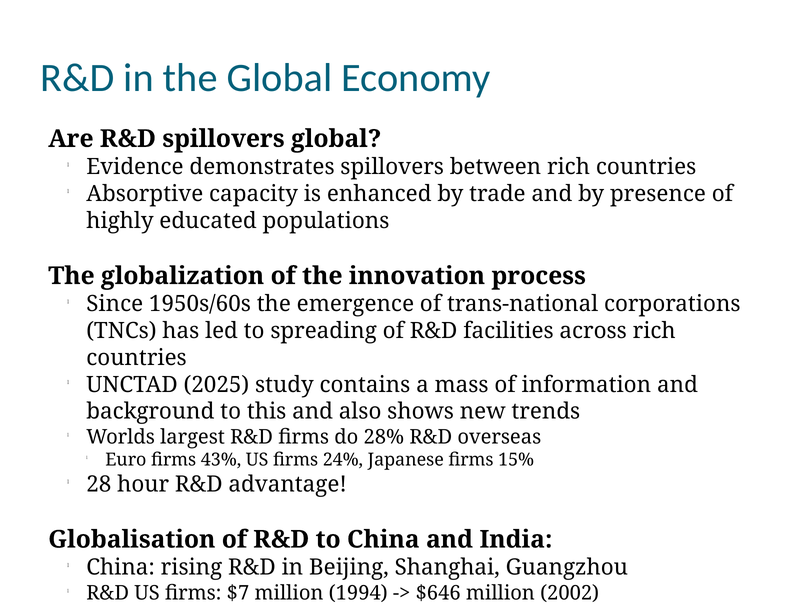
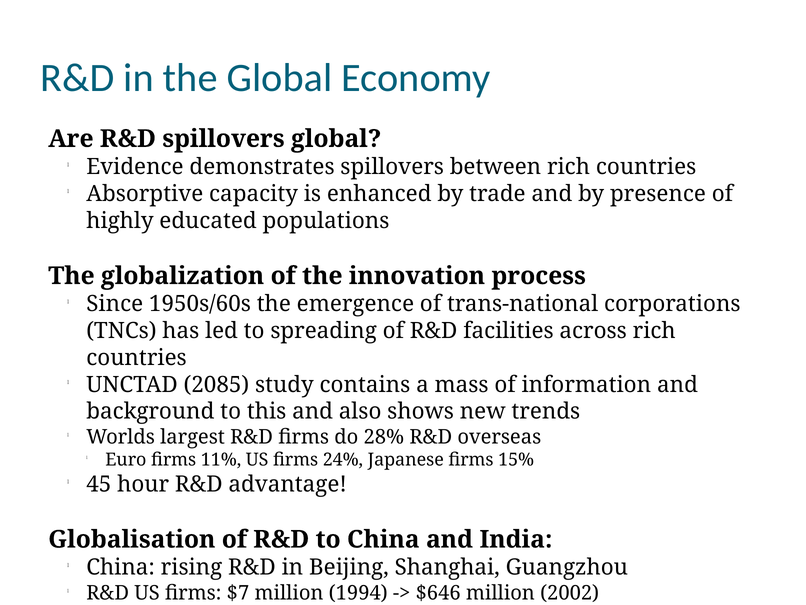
2025: 2025 -> 2085
43%: 43% -> 11%
28: 28 -> 45
